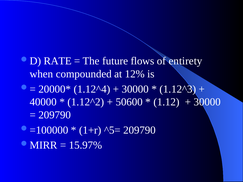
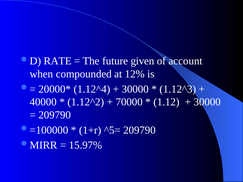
flows: flows -> given
entirety: entirety -> account
50600: 50600 -> 70000
